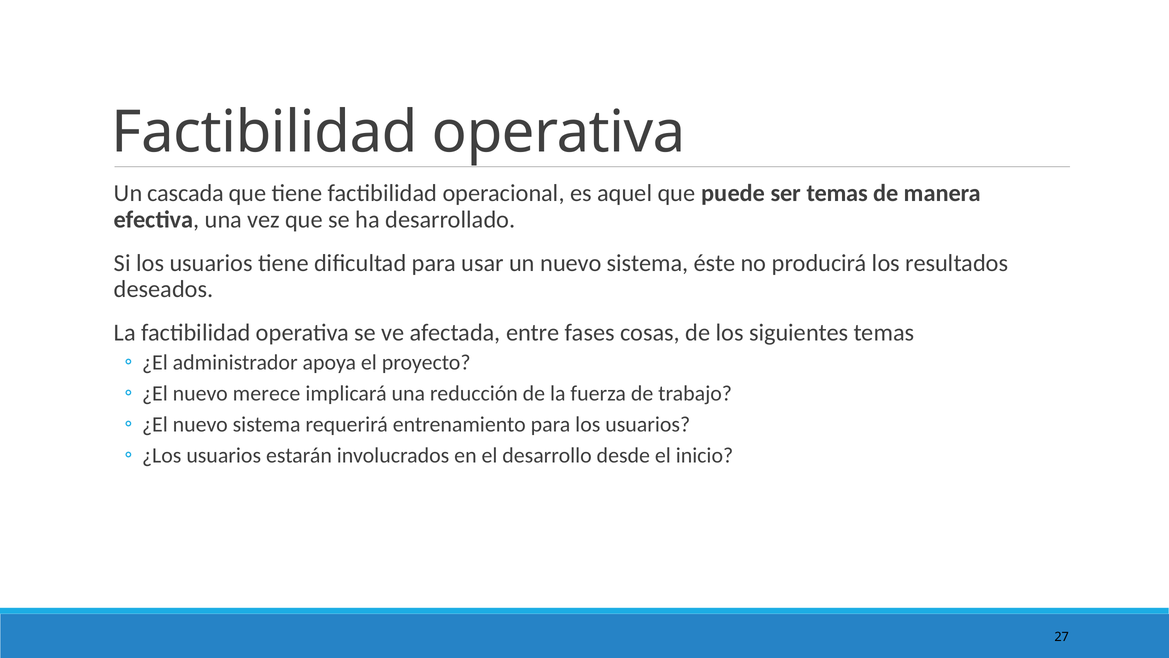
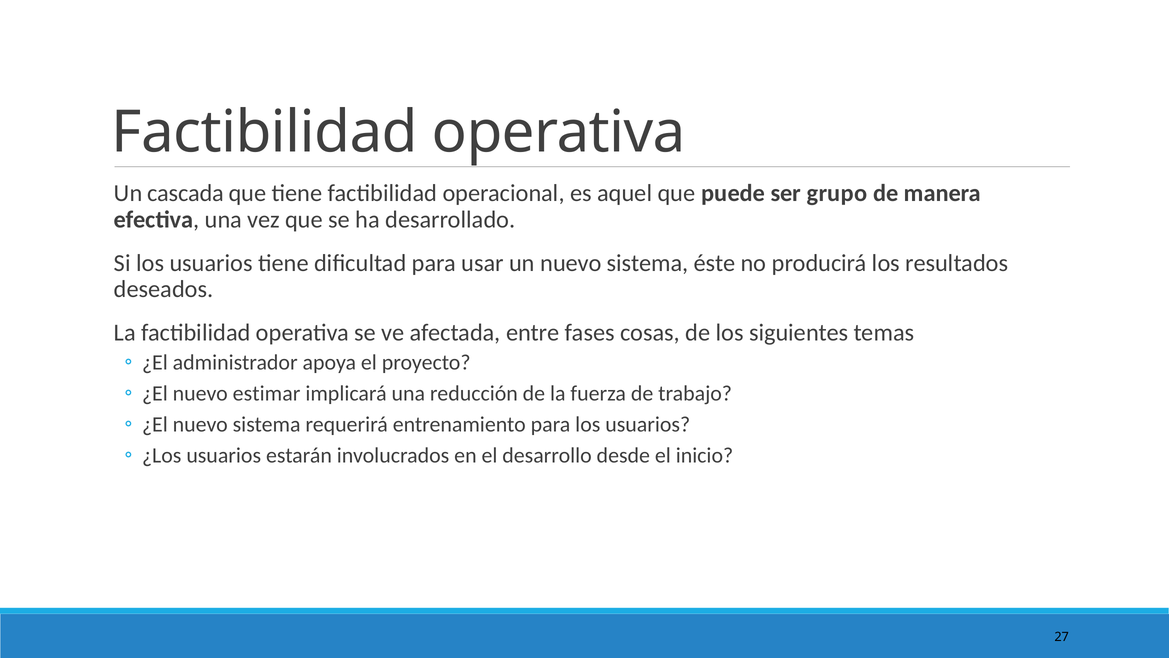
ser temas: temas -> grupo
merece: merece -> estimar
